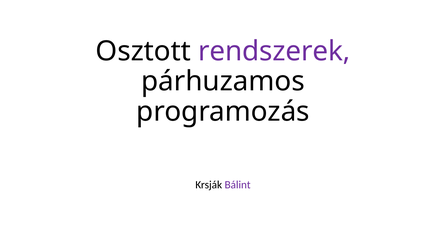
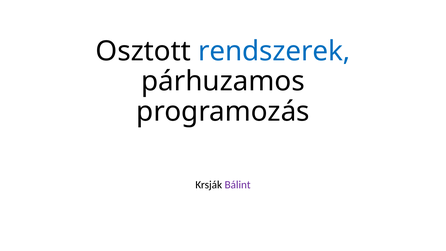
rendszerek colour: purple -> blue
